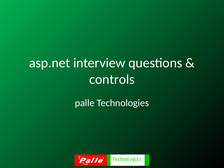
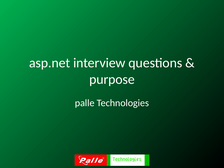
controls: controls -> purpose
